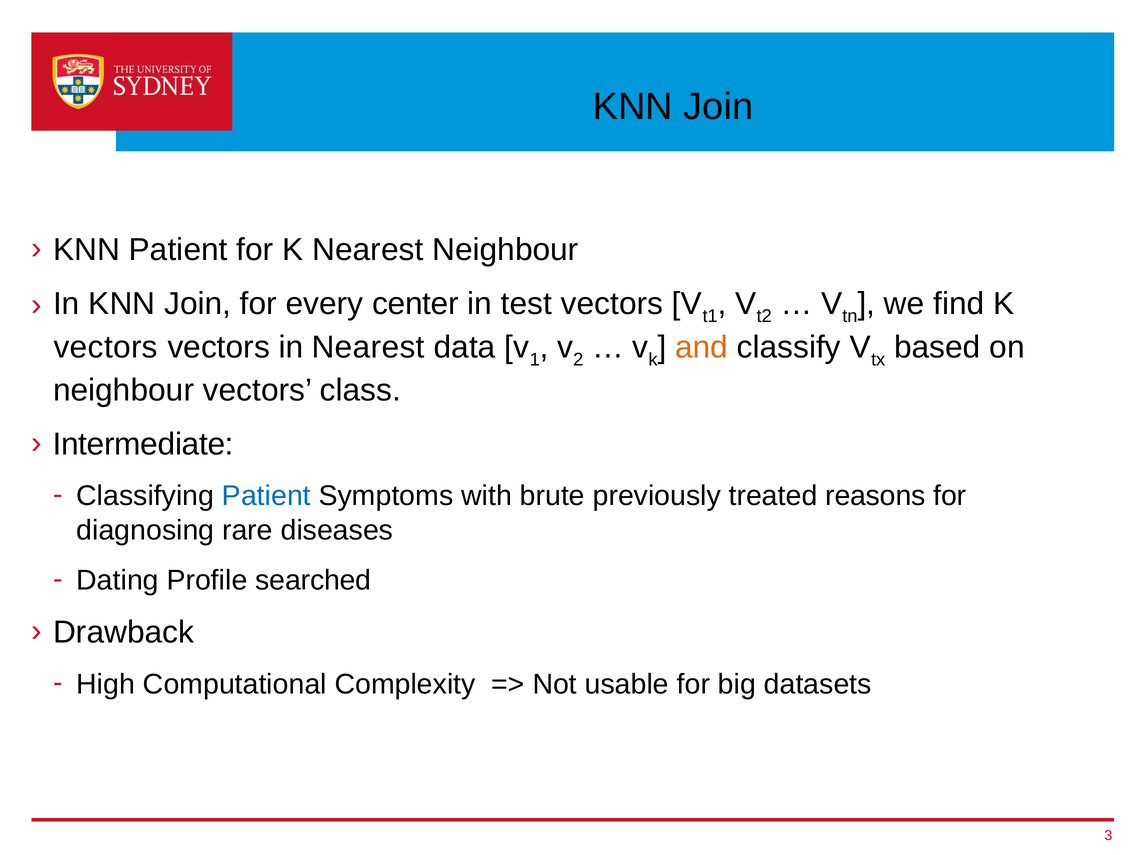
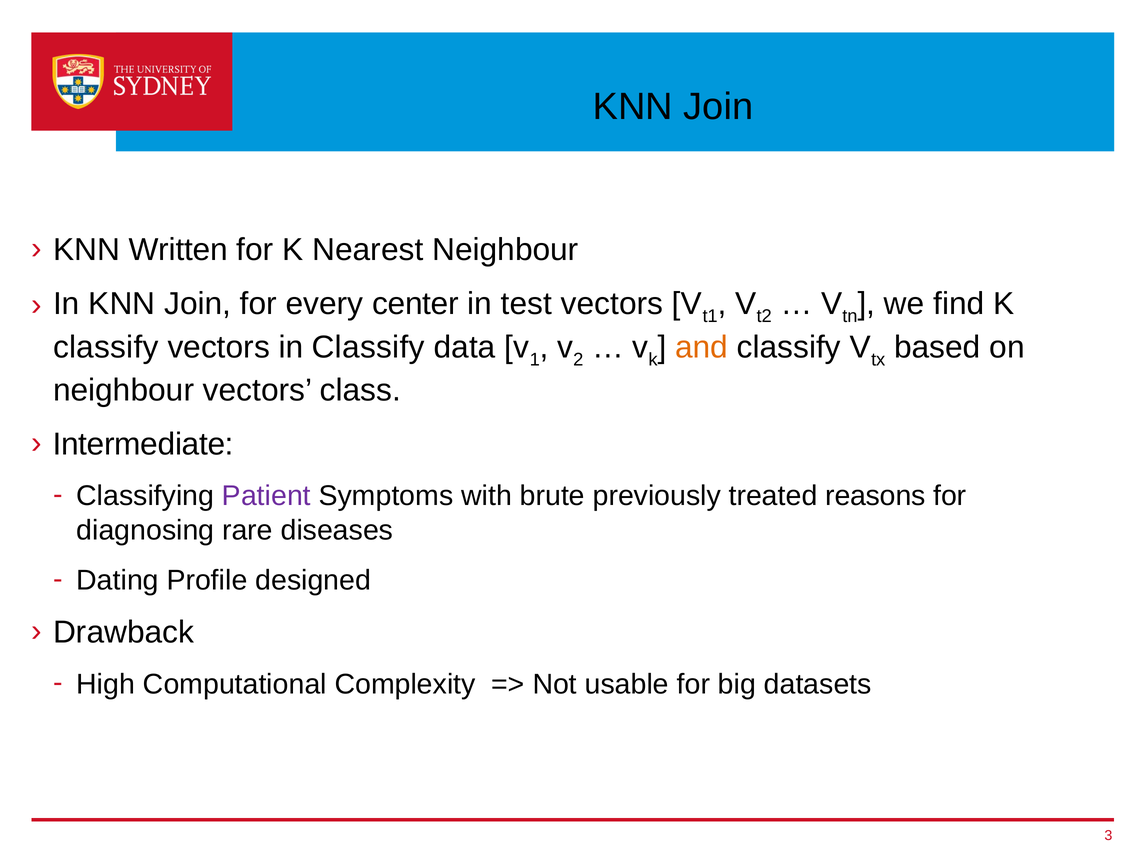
KNN Patient: Patient -> Written
vectors at (106, 348): vectors -> classify
in Nearest: Nearest -> Classify
Patient at (266, 496) colour: blue -> purple
searched: searched -> designed
